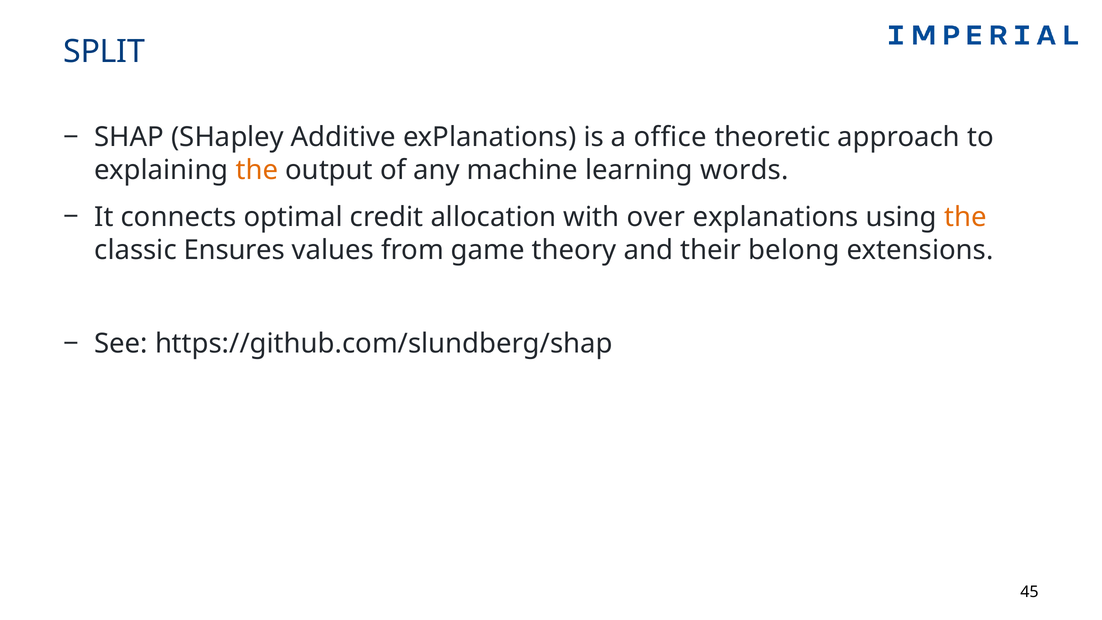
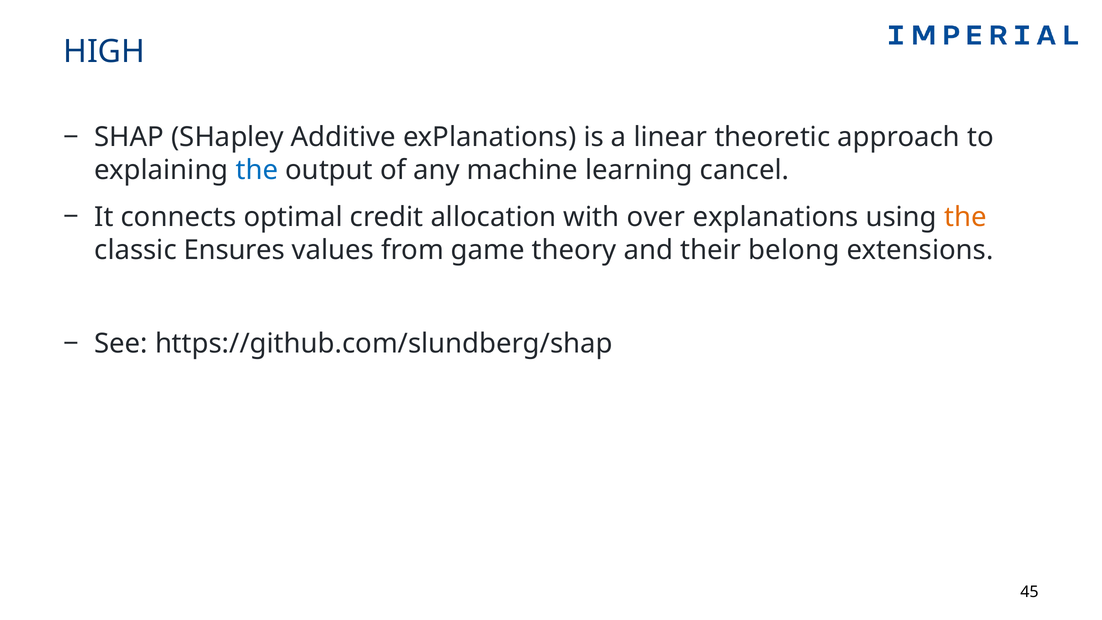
SPLIT: SPLIT -> HIGH
office: office -> linear
the at (257, 170) colour: orange -> blue
words: words -> cancel
